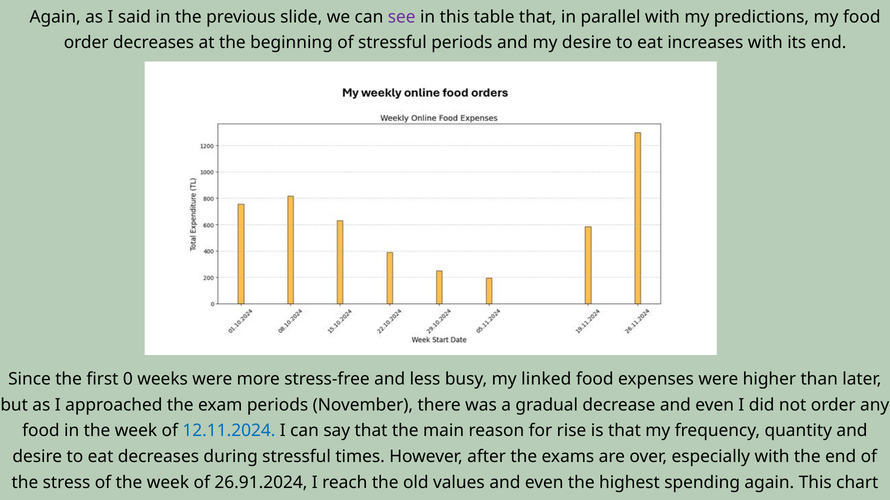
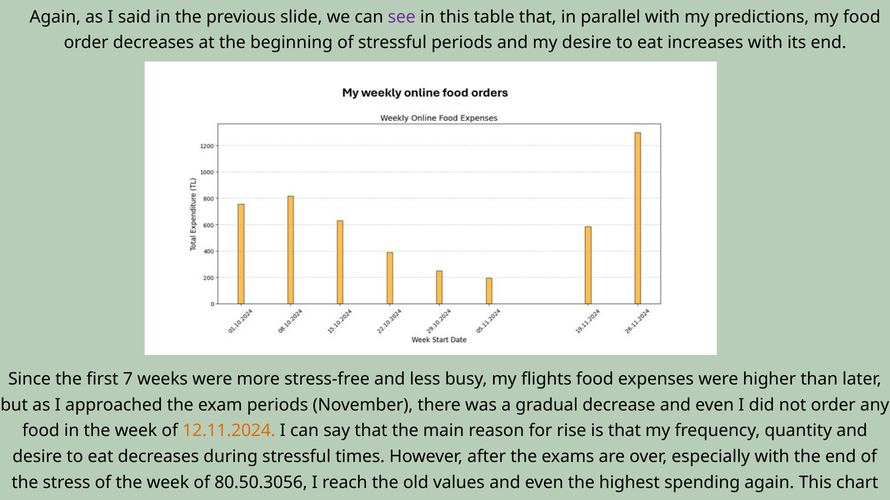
0: 0 -> 7
linked: linked -> flights
12.11.2024 colour: blue -> orange
26.91.2024: 26.91.2024 -> 80.50.3056
